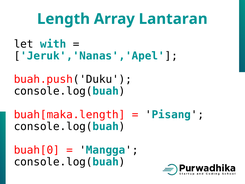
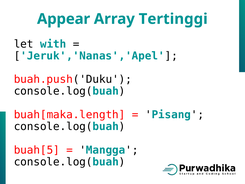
Length: Length -> Appear
Lantaran: Lantaran -> Tertinggi
buah[0: buah[0 -> buah[5
